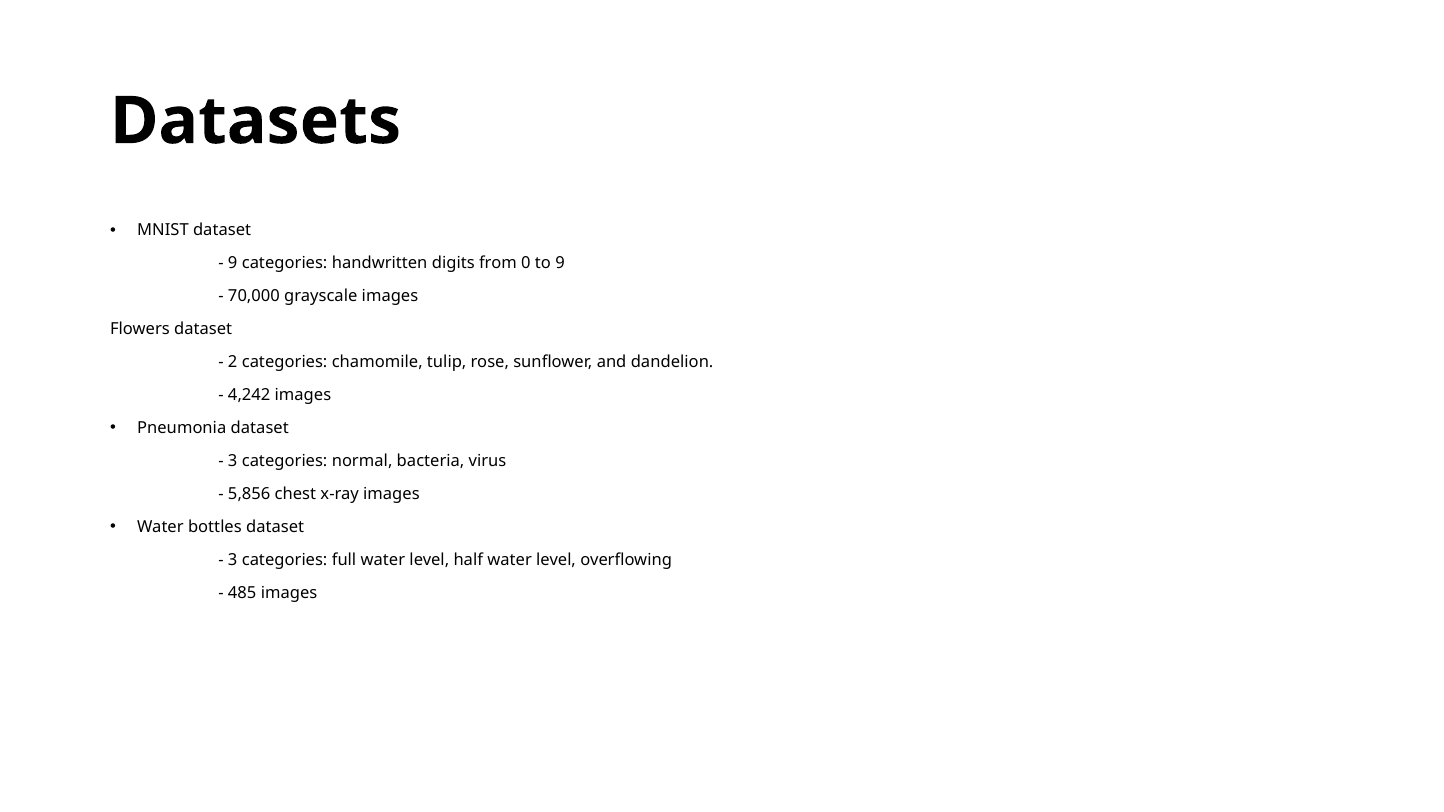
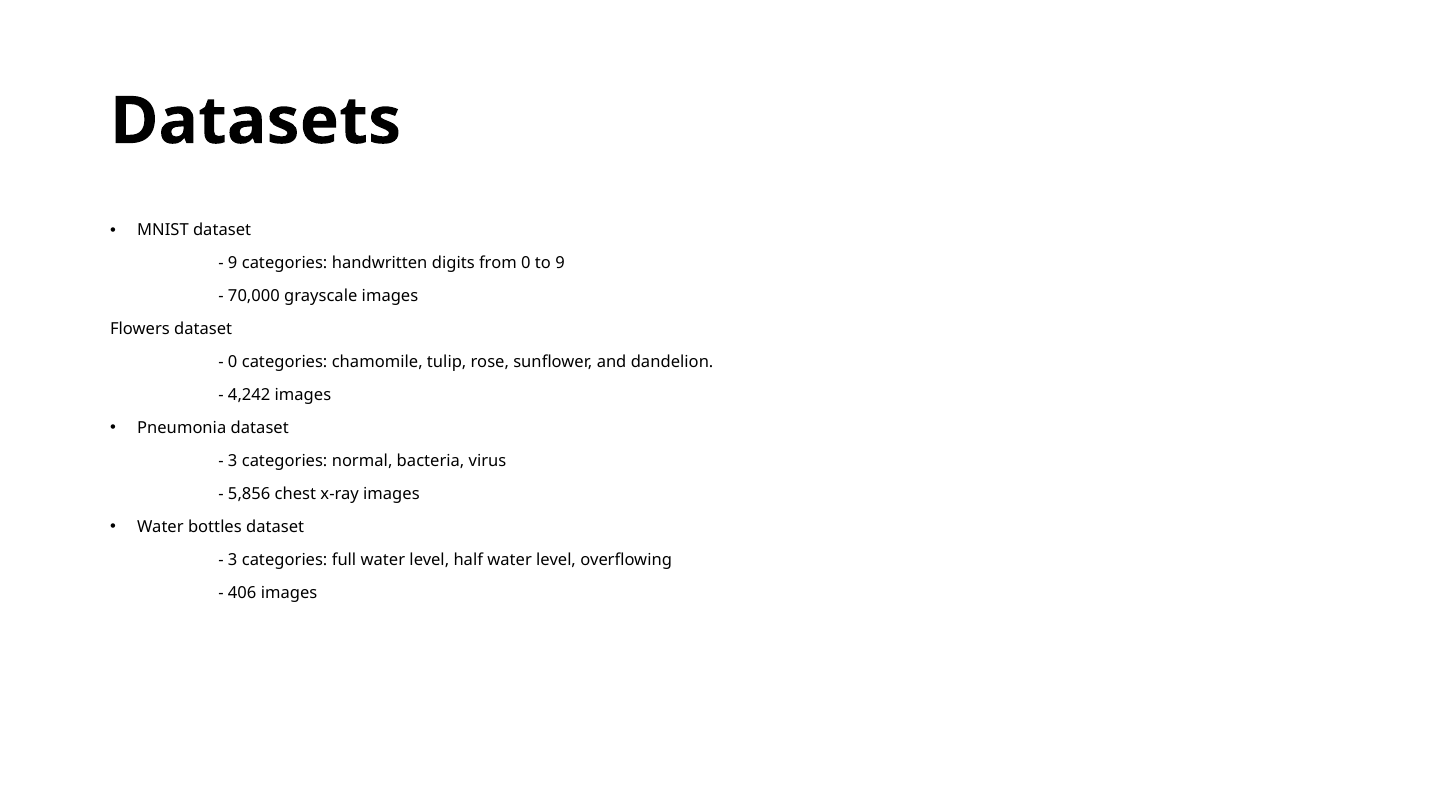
2 at (233, 362): 2 -> 0
485: 485 -> 406
